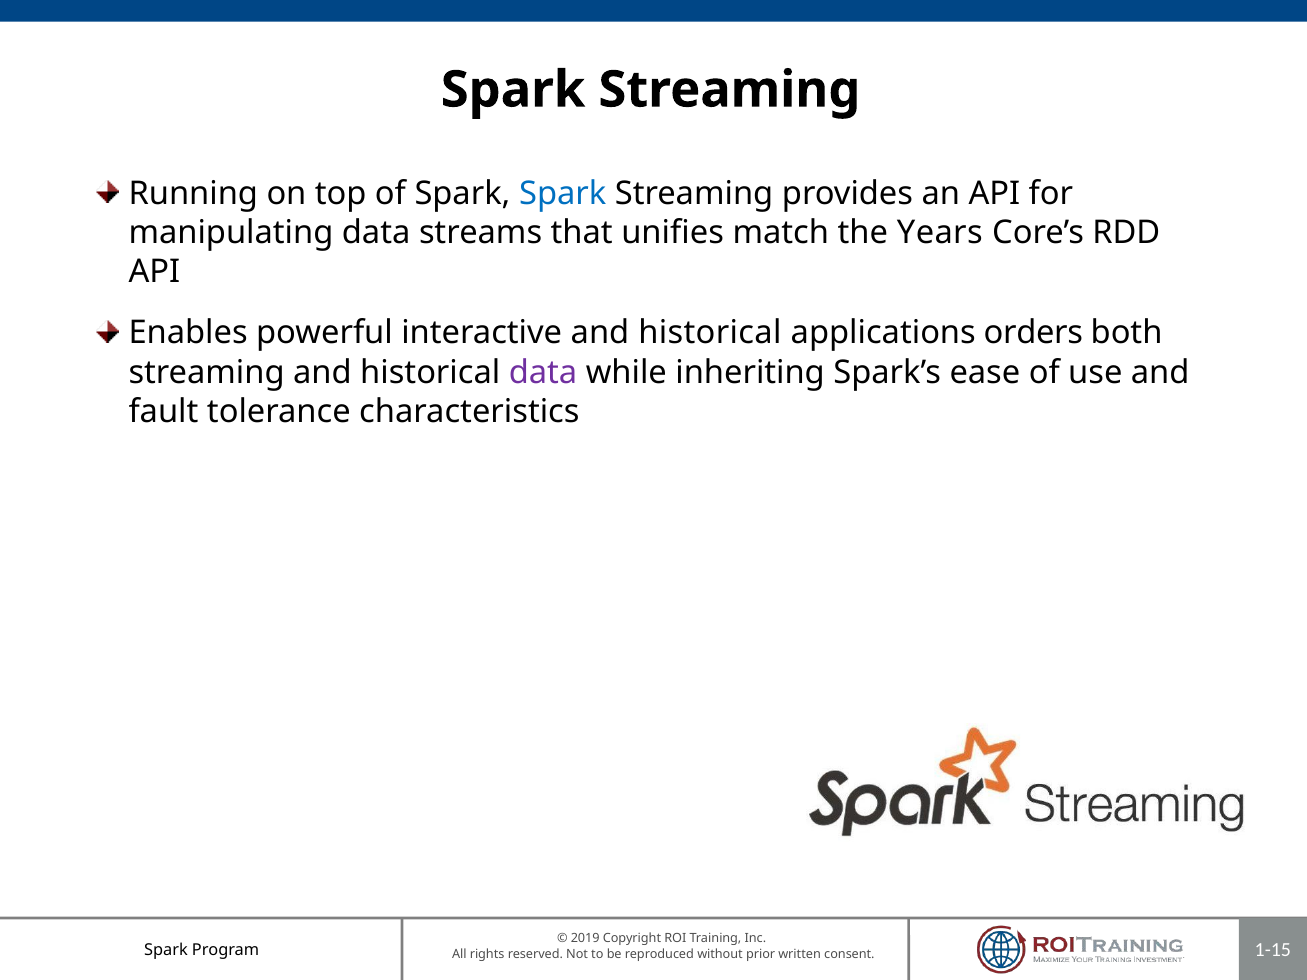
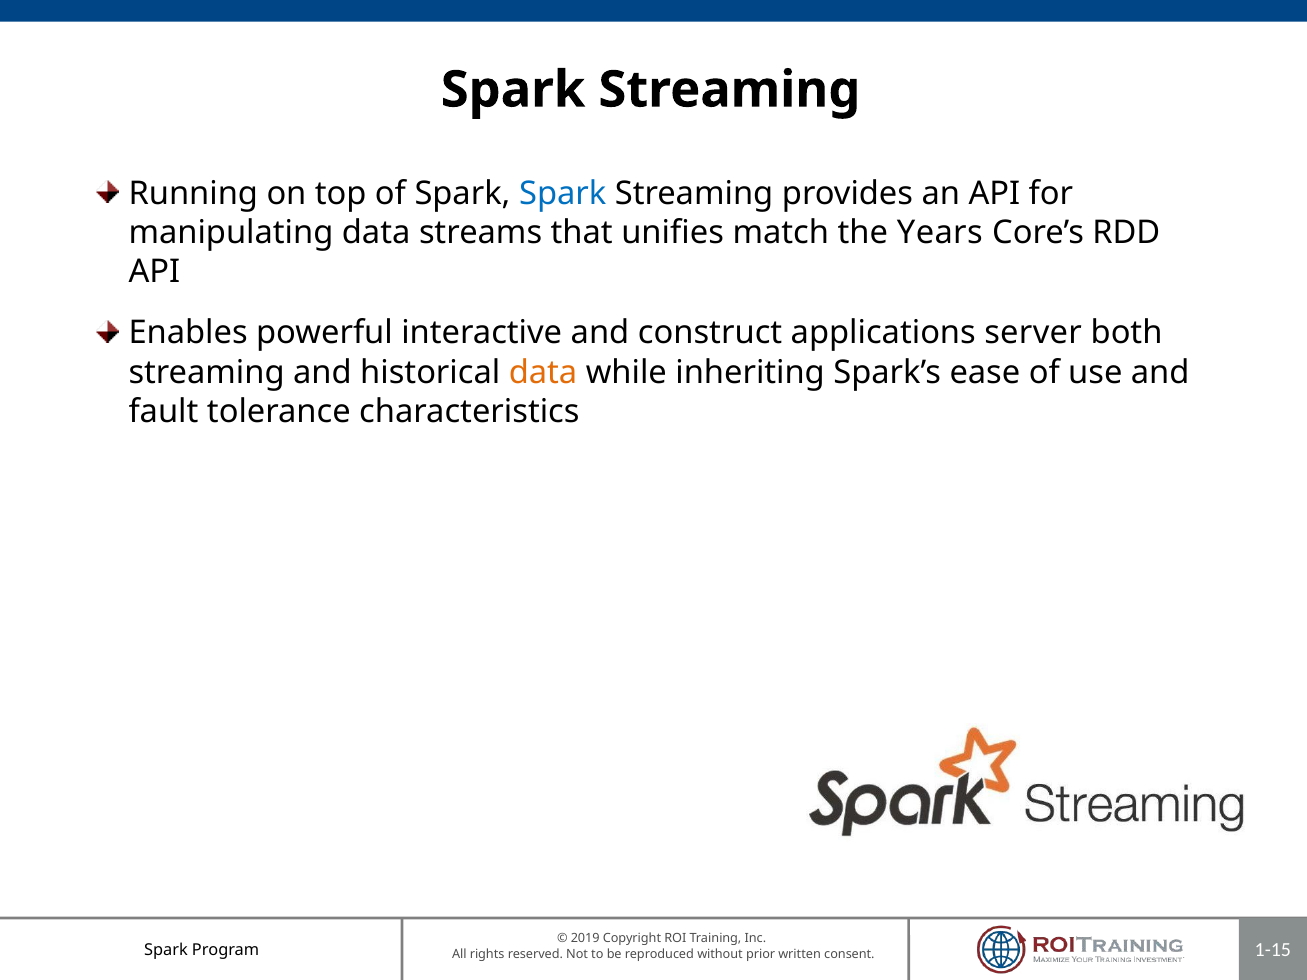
interactive and historical: historical -> construct
orders: orders -> server
data at (543, 372) colour: purple -> orange
